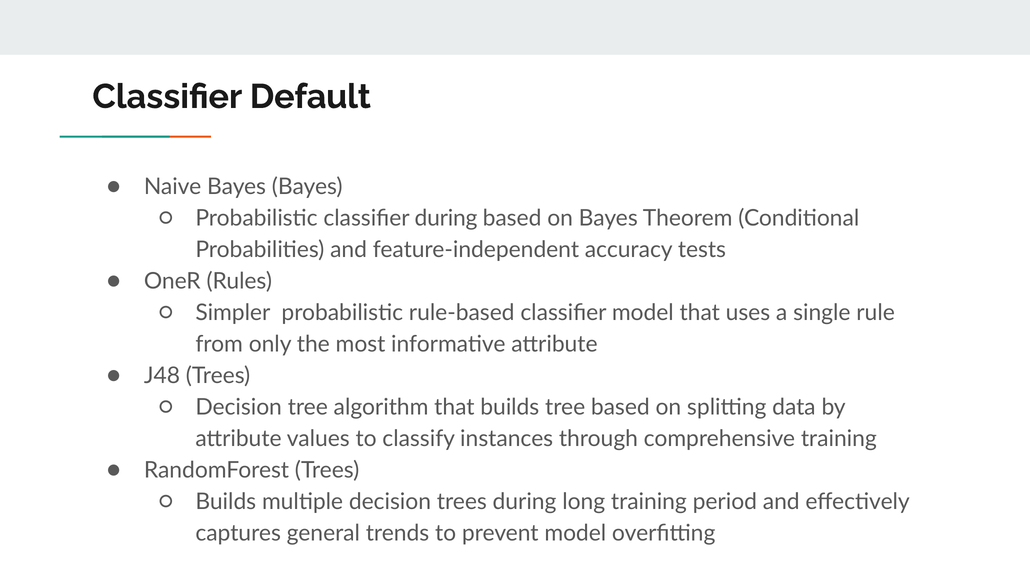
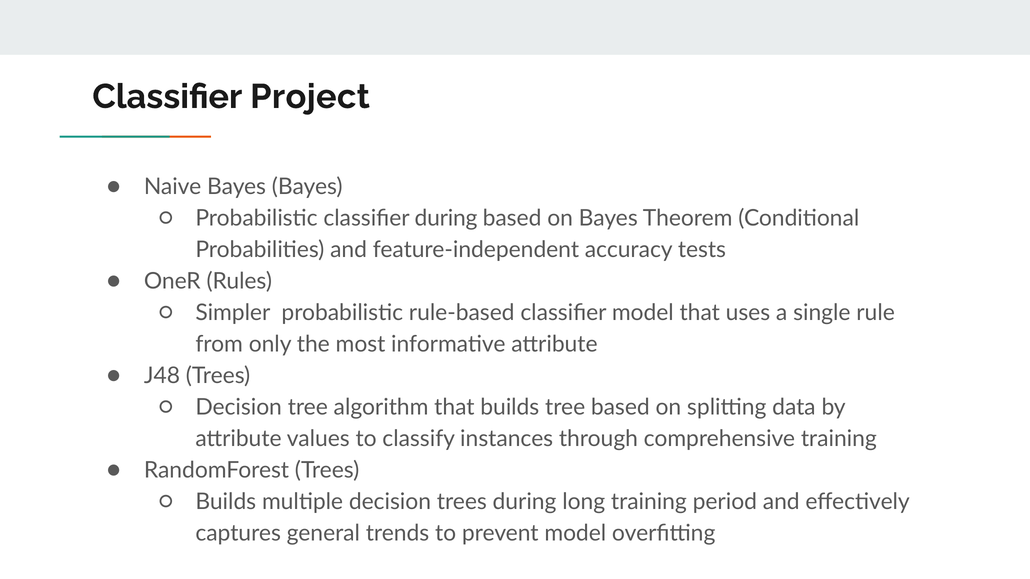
Default: Default -> Project
